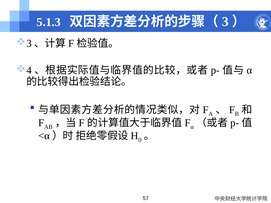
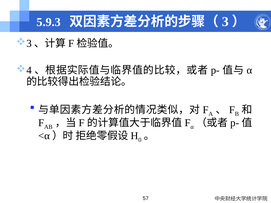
5.1.3: 5.1.3 -> 5.9.3
